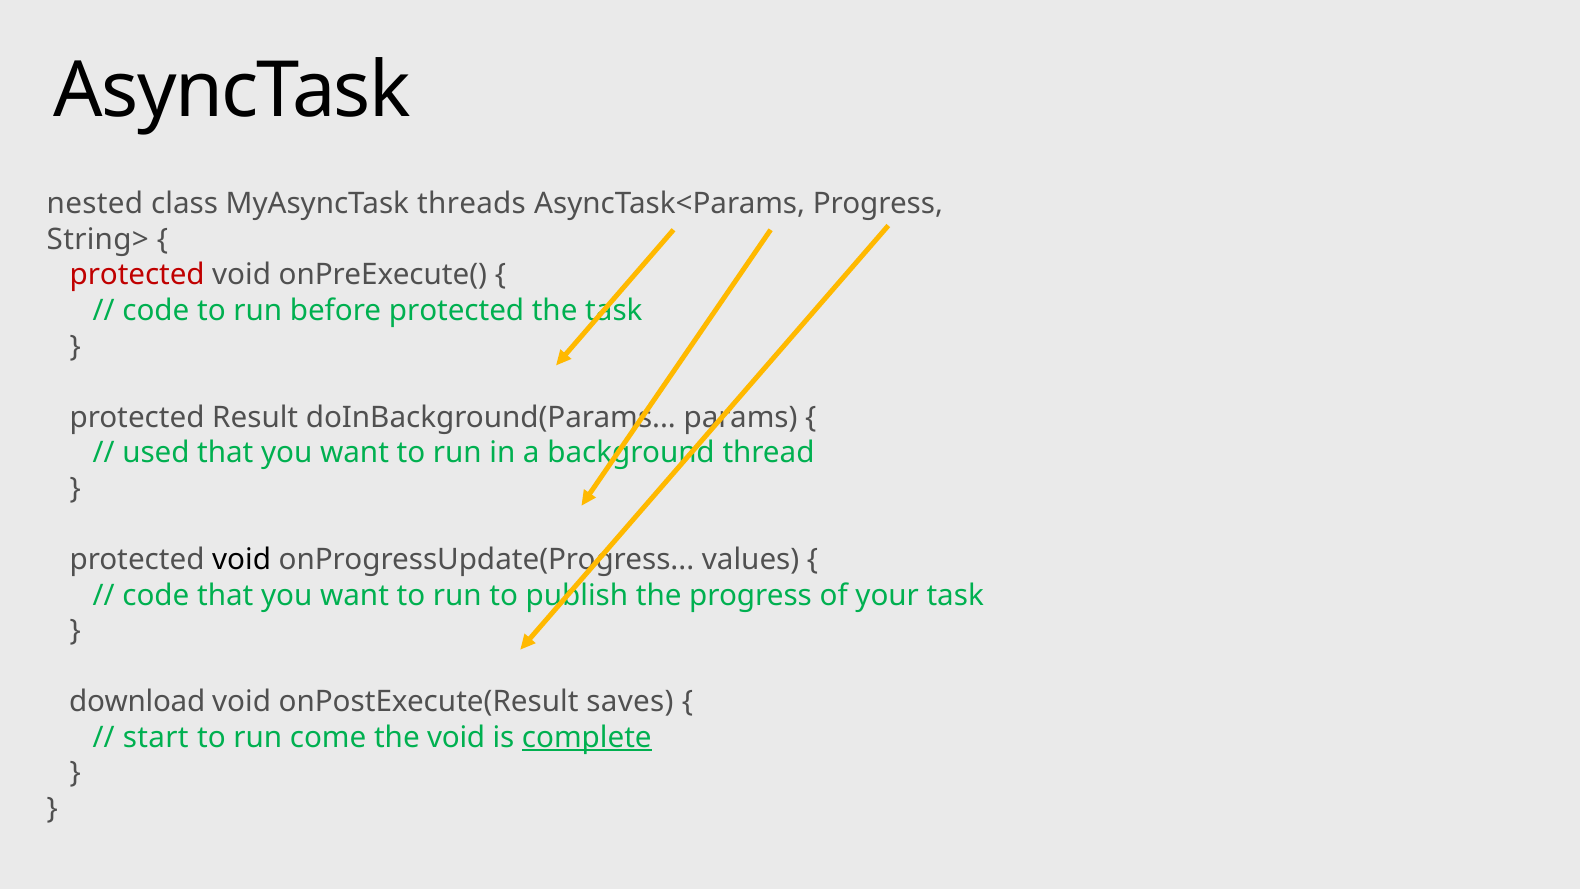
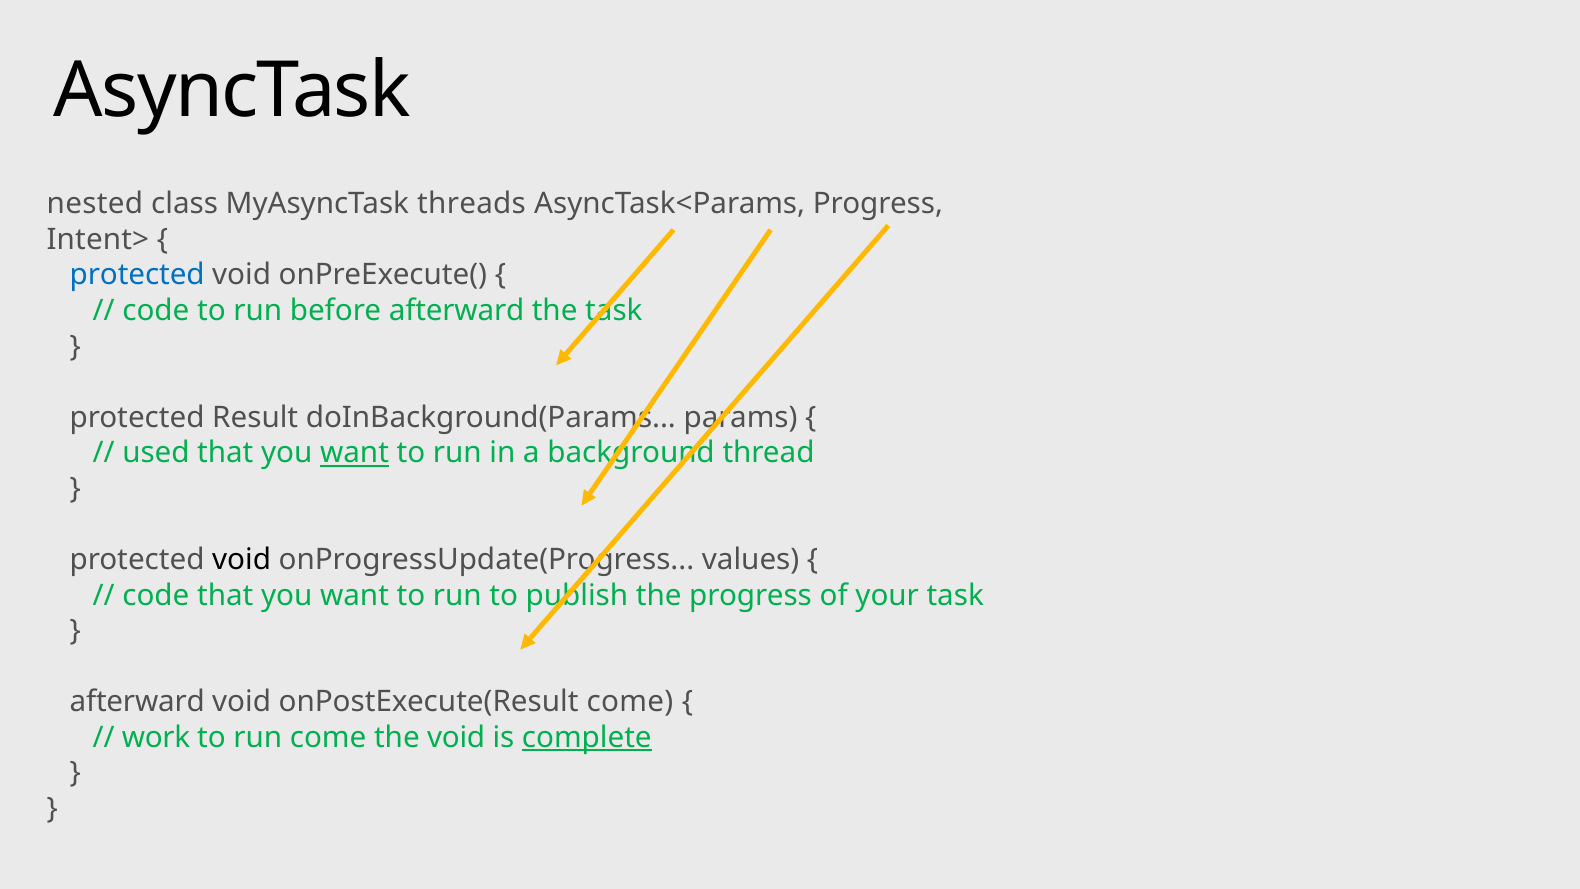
String>: String> -> Intent>
protected at (137, 275) colour: red -> blue
before protected: protected -> afterward
want at (355, 453) underline: none -> present
download at (137, 702): download -> afterward
onPostExecute(Result saves: saves -> come
start: start -> work
